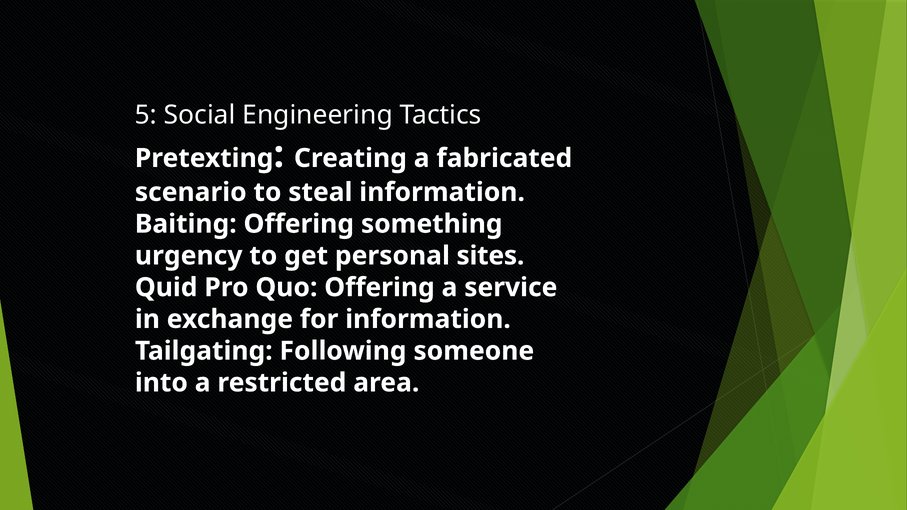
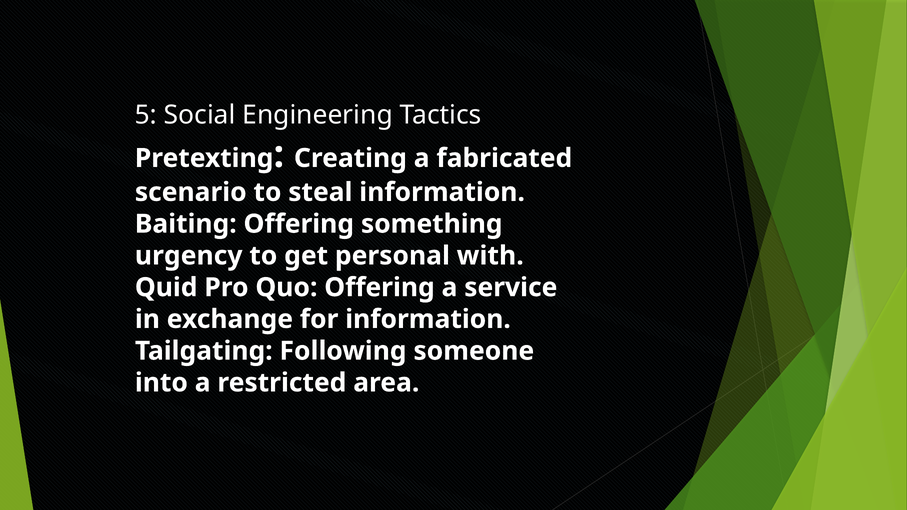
sites: sites -> with
